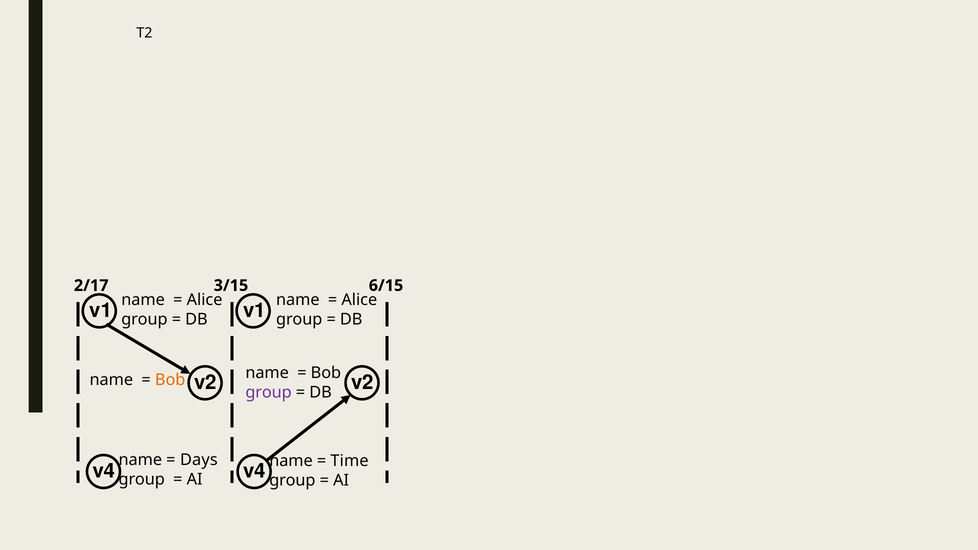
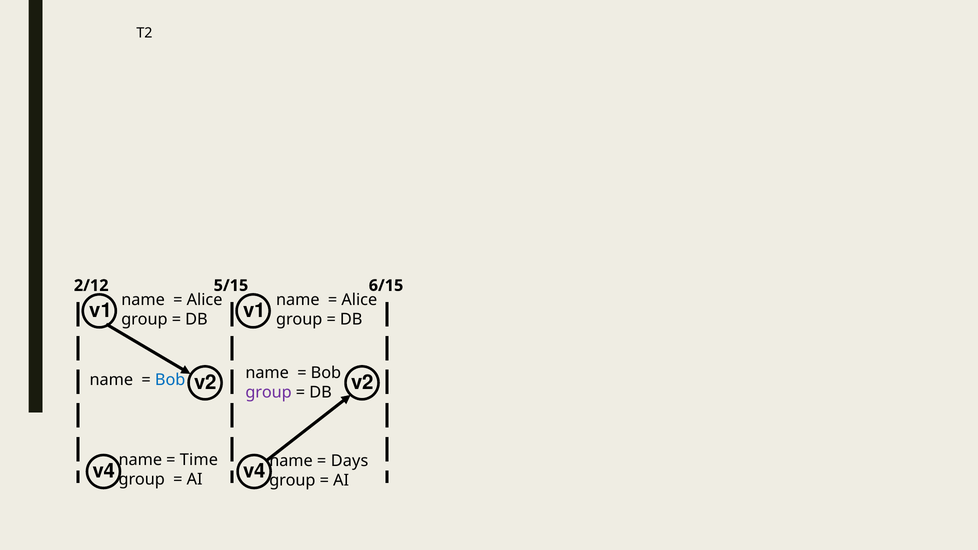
2/17: 2/17 -> 2/12
3/15: 3/15 -> 5/15
Bob at (170, 380) colour: orange -> blue
Days: Days -> Time
Time: Time -> Days
